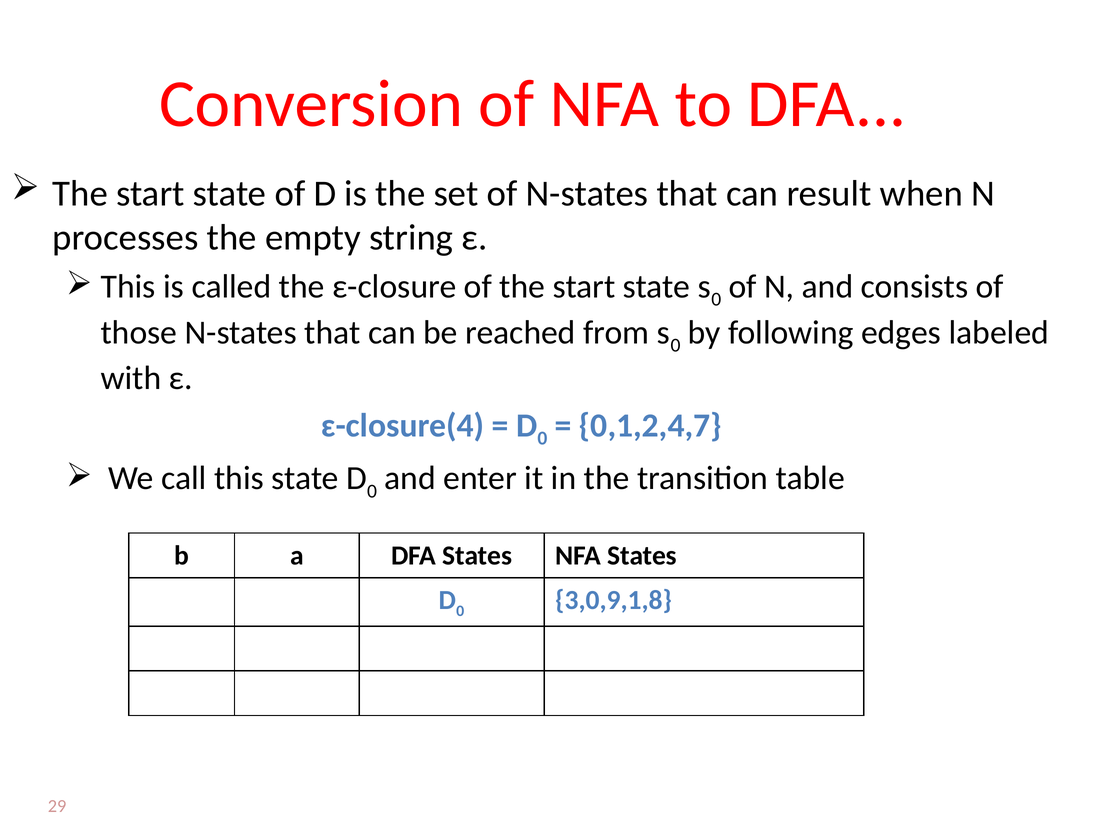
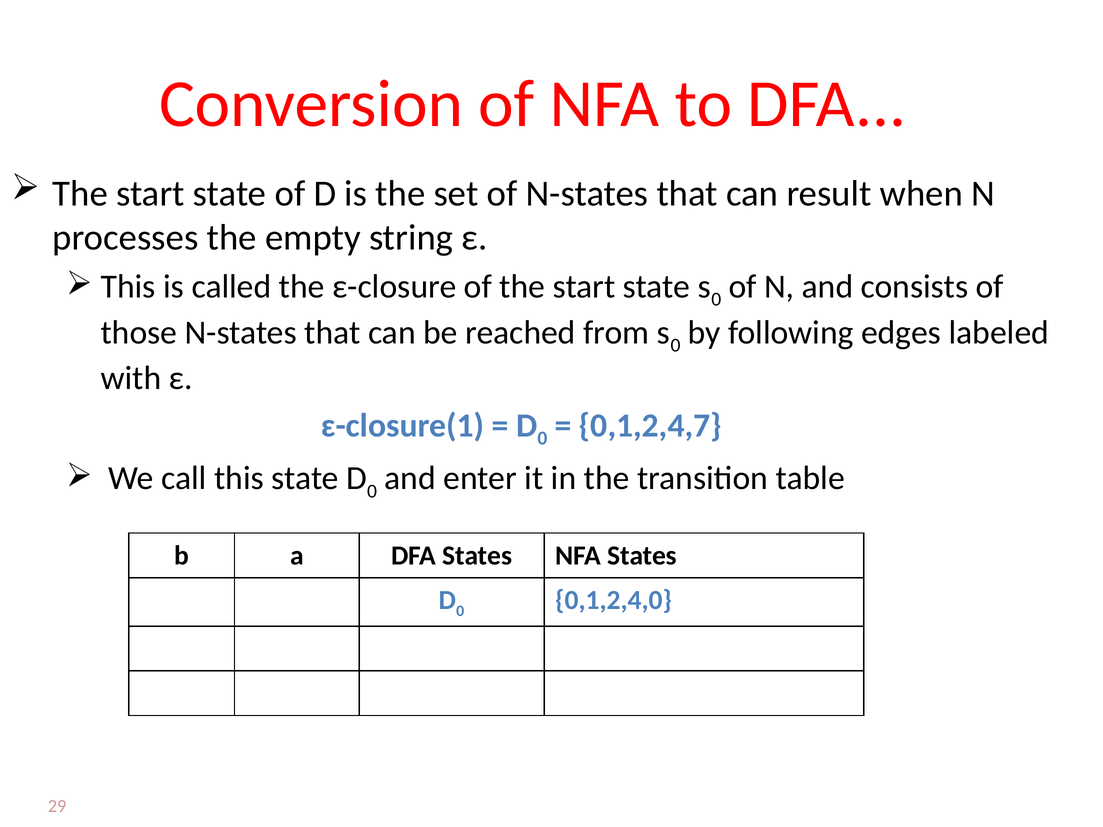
ɛ-closure(4: ɛ-closure(4 -> ɛ-closure(1
3,0,9,1,8: 3,0,9,1,8 -> 0,1,2,4,0
